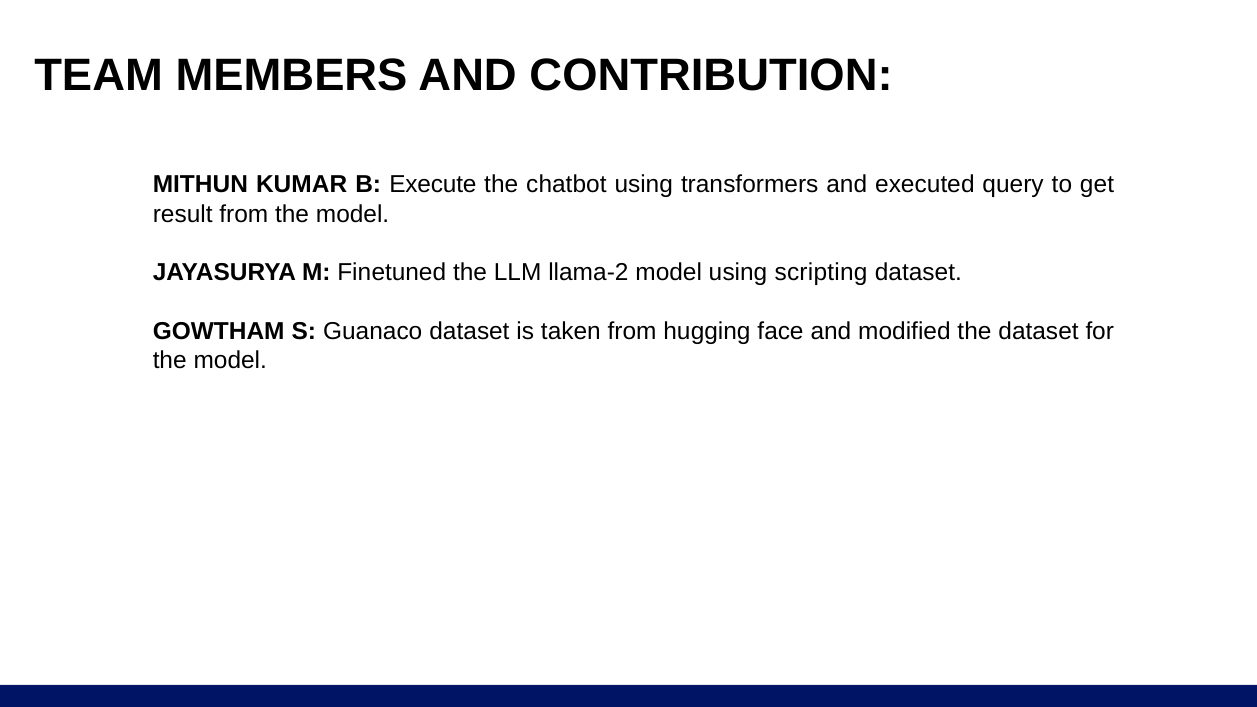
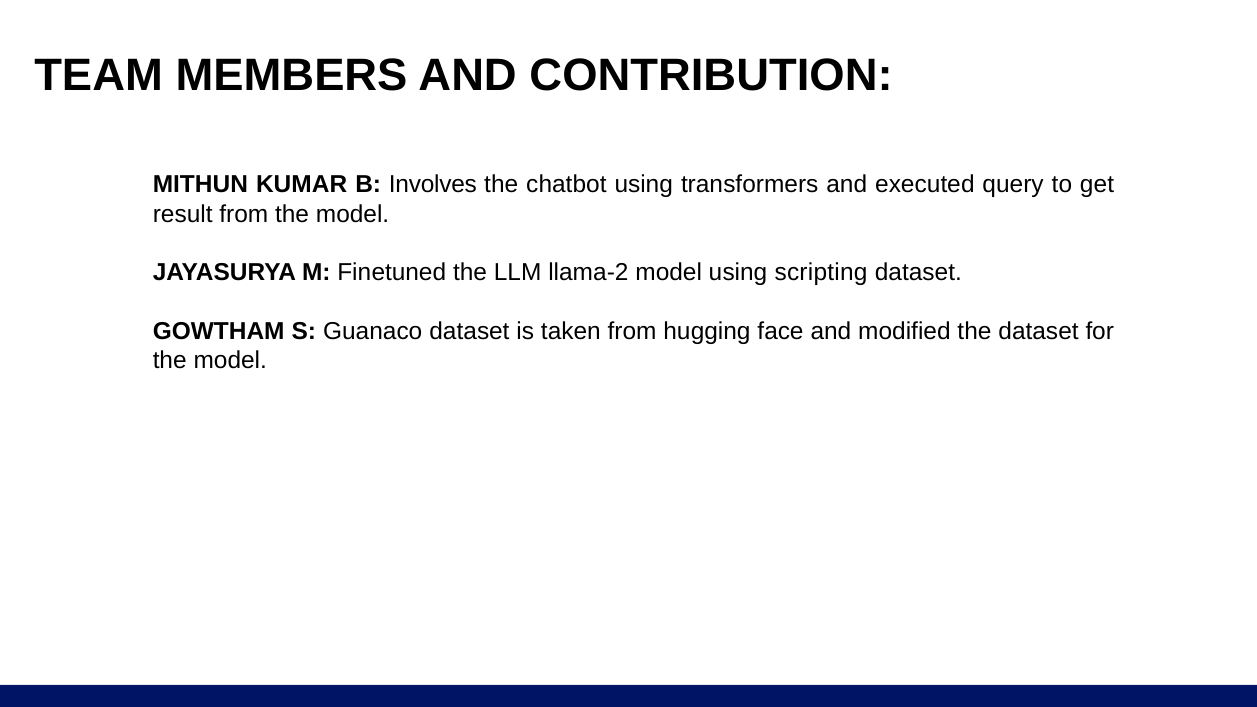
Execute: Execute -> Involves
